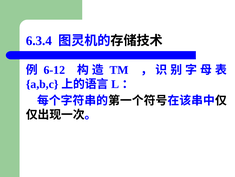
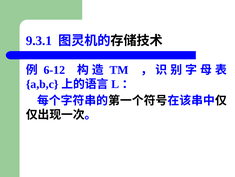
6.3.4: 6.3.4 -> 9.3.1
